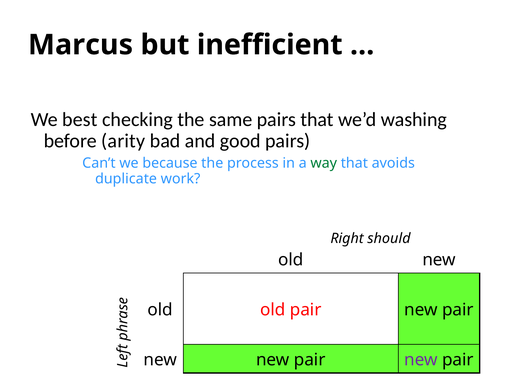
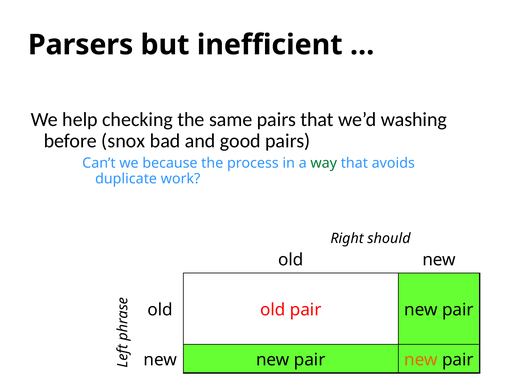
Marcus: Marcus -> Parsers
best: best -> help
arity: arity -> snox
new at (421, 359) colour: purple -> orange
